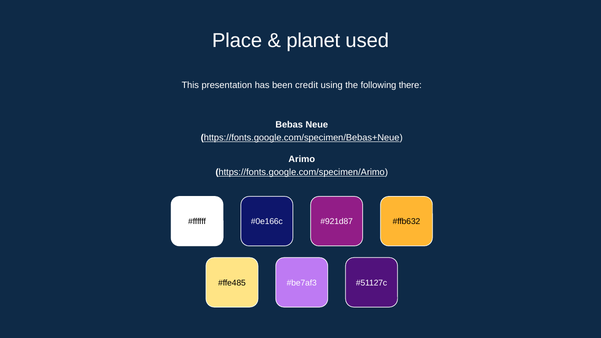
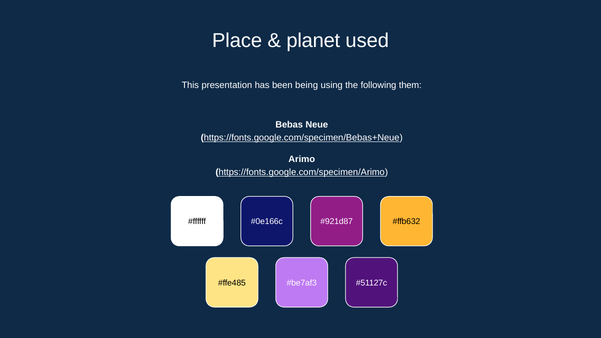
credit: credit -> being
there: there -> them
